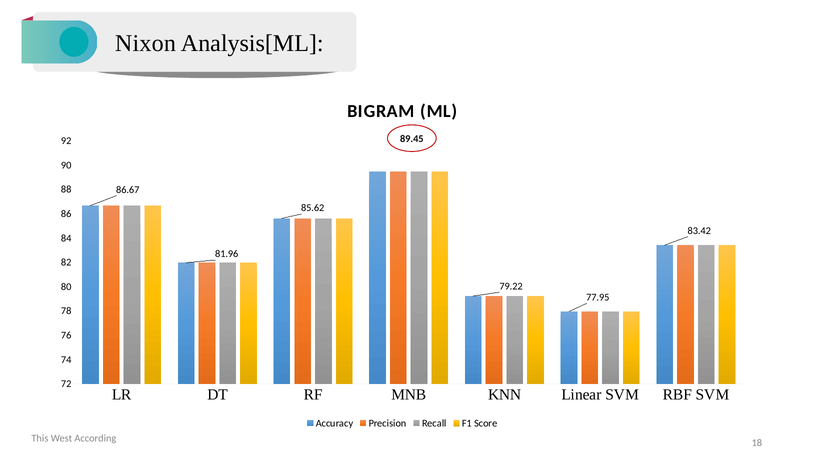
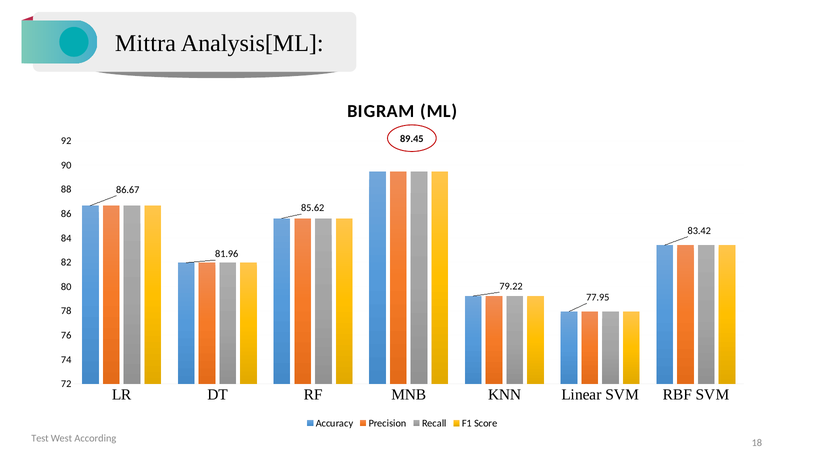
Nixon: Nixon -> Mittra
This: This -> Test
